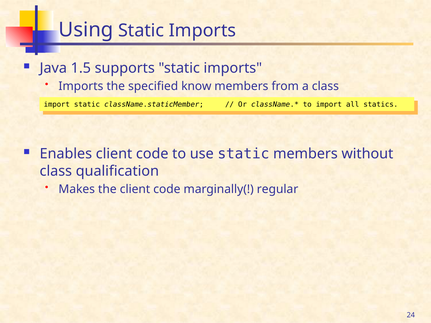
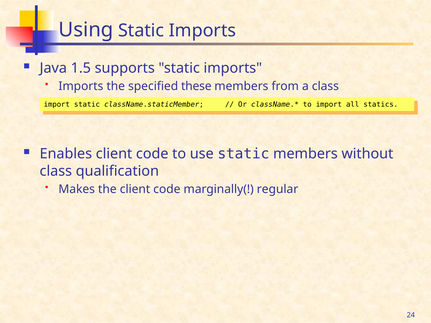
know: know -> these
